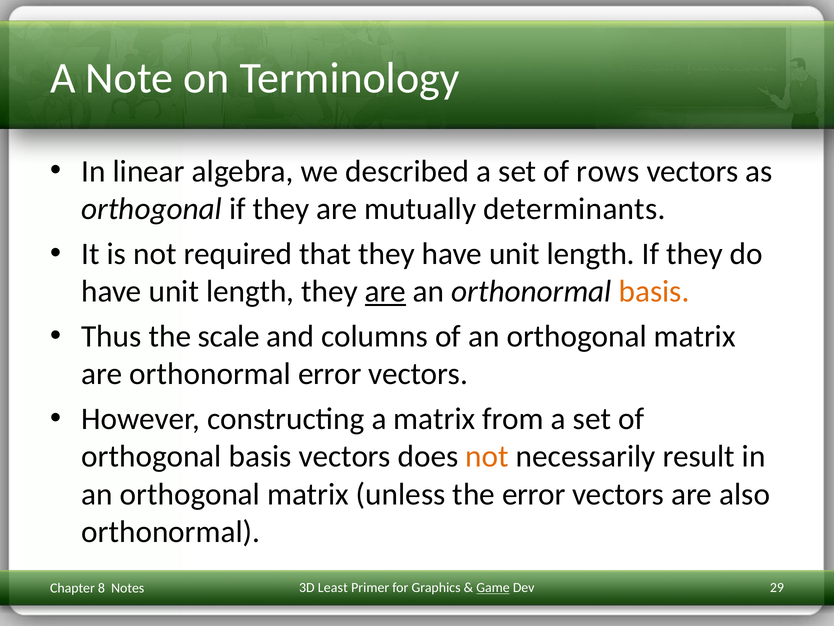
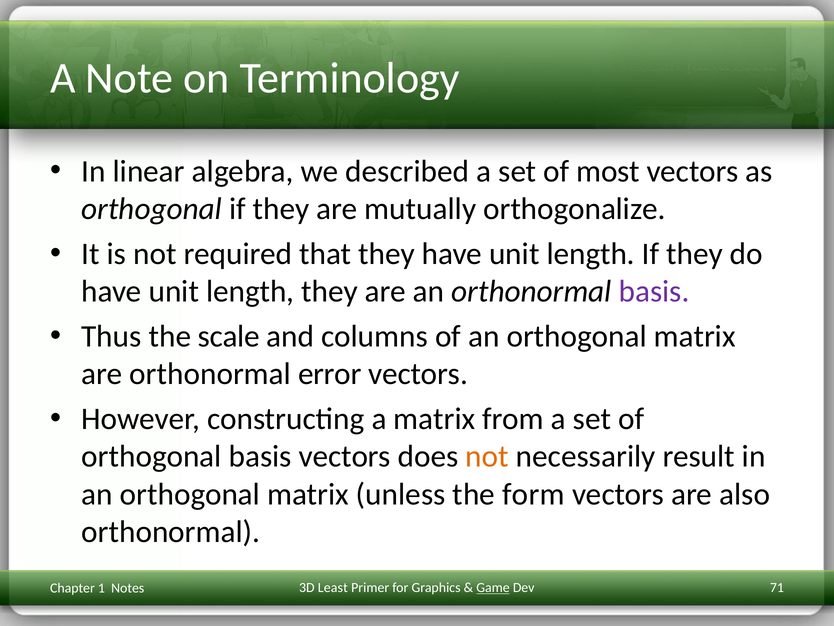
rows: rows -> most
determinants: determinants -> orthogonalize
are at (385, 291) underline: present -> none
basis at (654, 291) colour: orange -> purple
the error: error -> form
29: 29 -> 71
8: 8 -> 1
